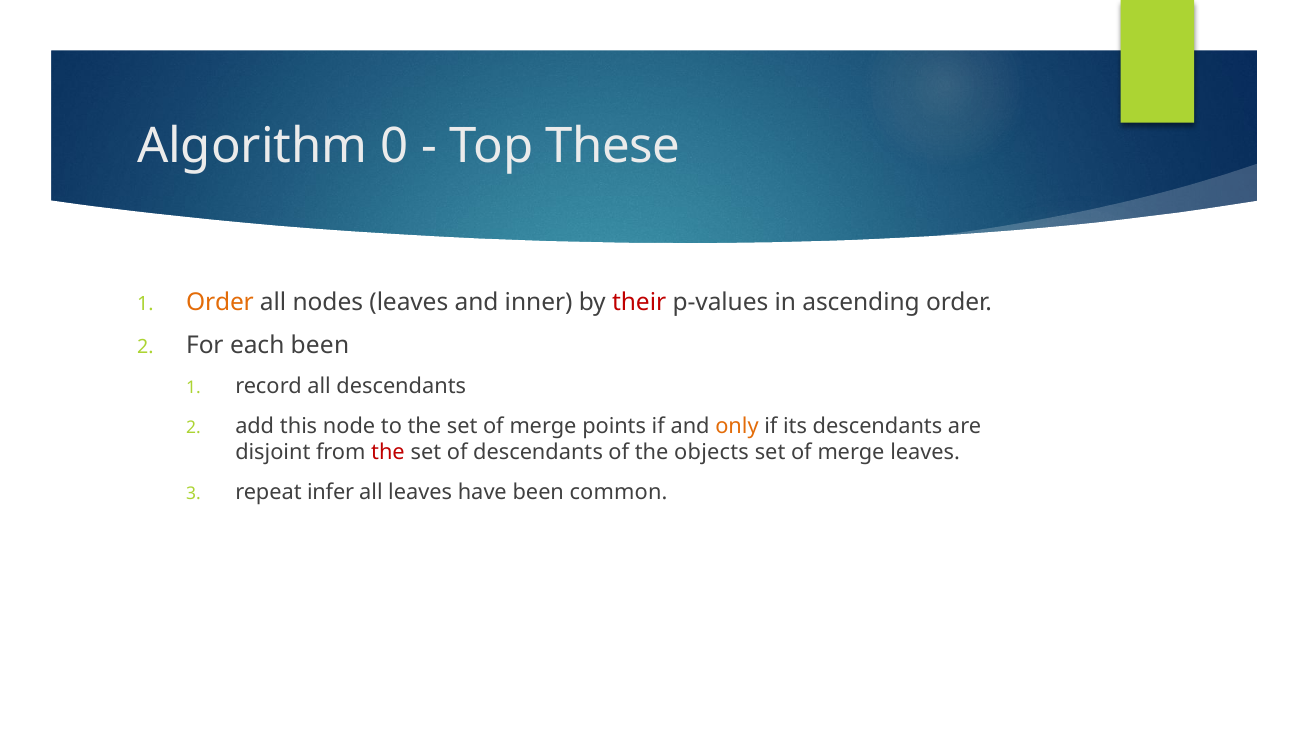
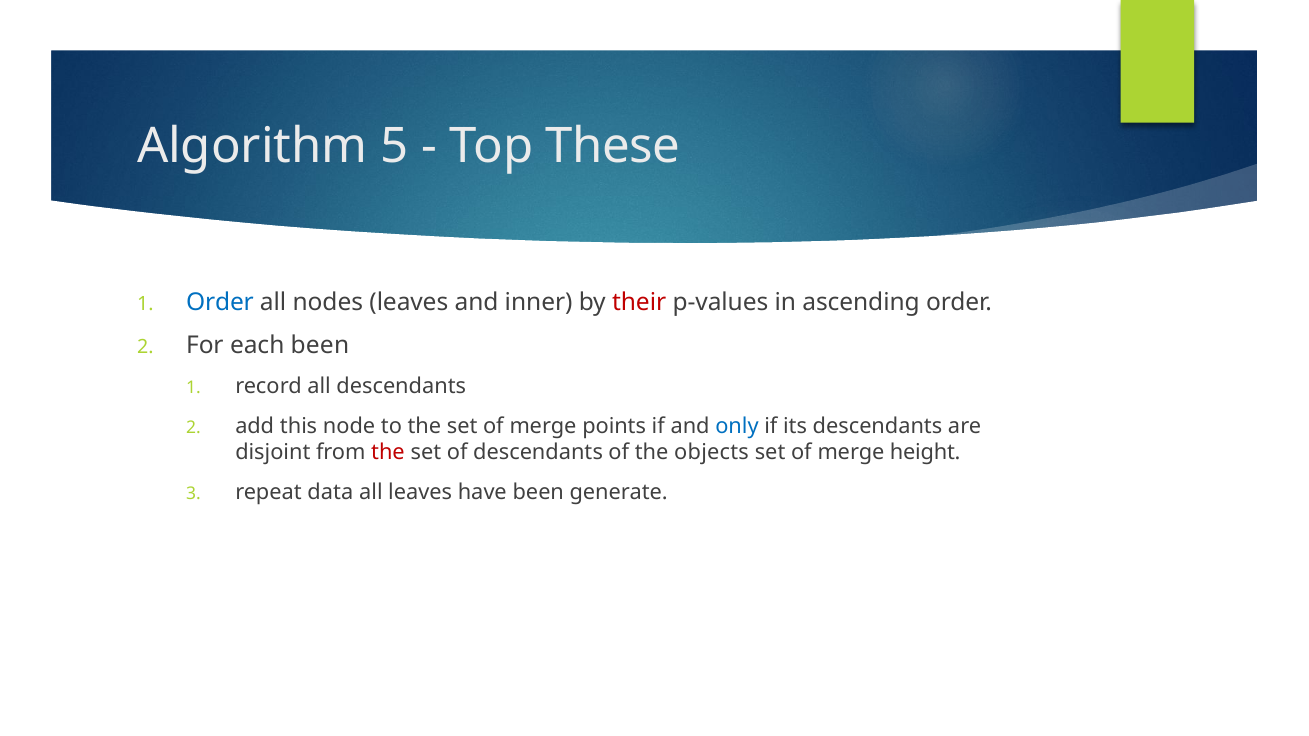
0: 0 -> 5
Order at (220, 303) colour: orange -> blue
only colour: orange -> blue
merge leaves: leaves -> height
infer: infer -> data
common: common -> generate
